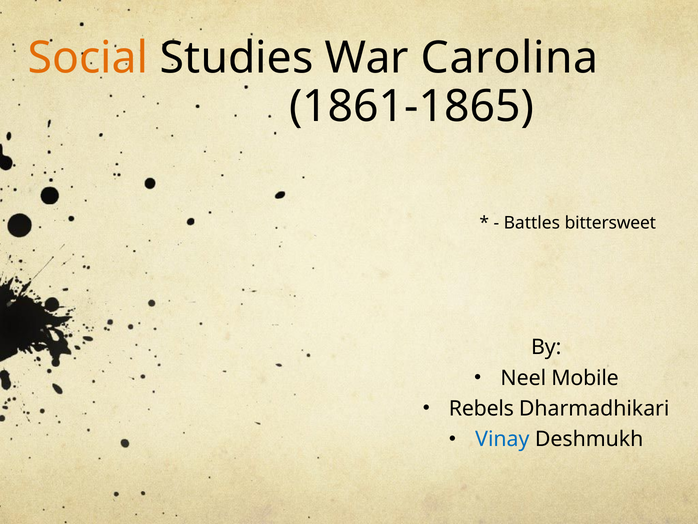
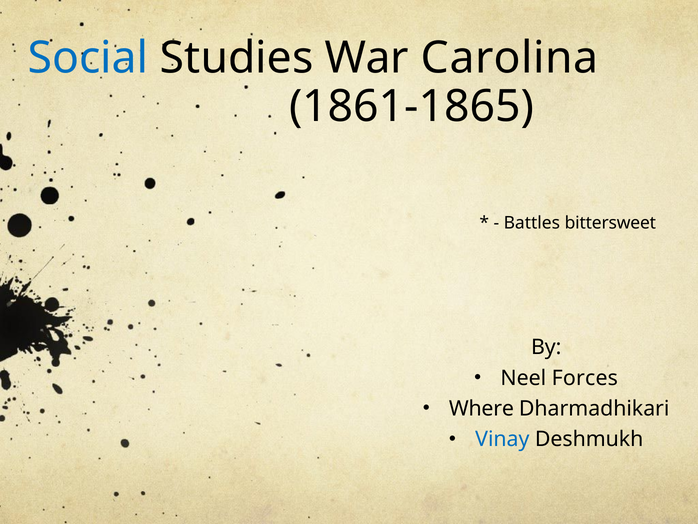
Social colour: orange -> blue
Mobile: Mobile -> Forces
Rebels: Rebels -> Where
